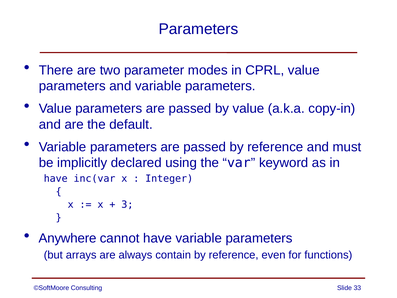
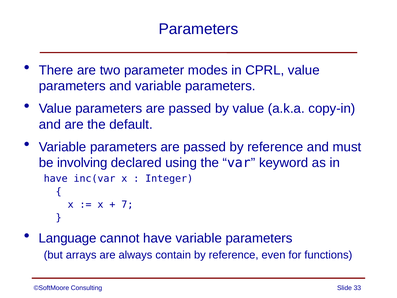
implicitly: implicitly -> involving
3: 3 -> 7
Anywhere: Anywhere -> Language
